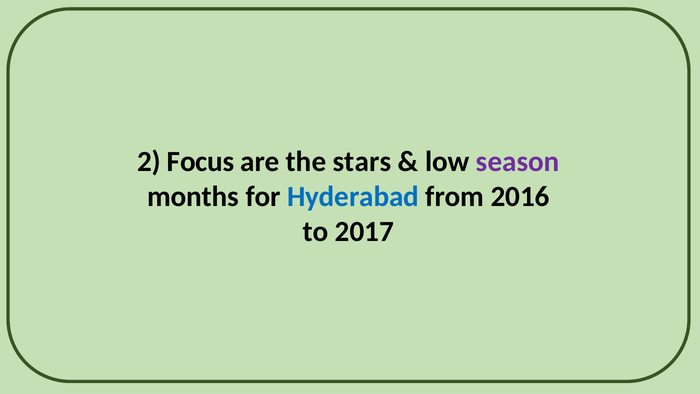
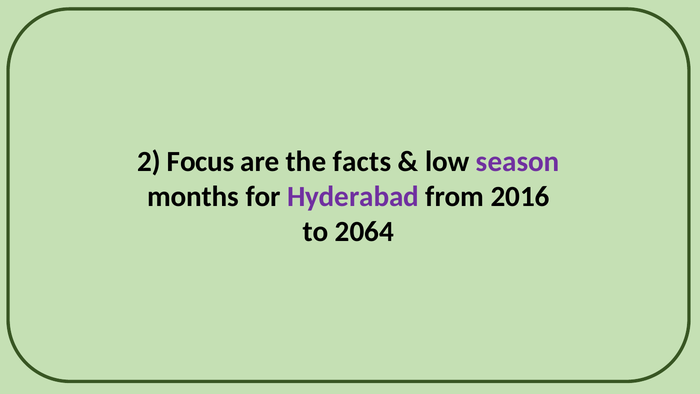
stars: stars -> facts
Hyderabad colour: blue -> purple
2017: 2017 -> 2064
